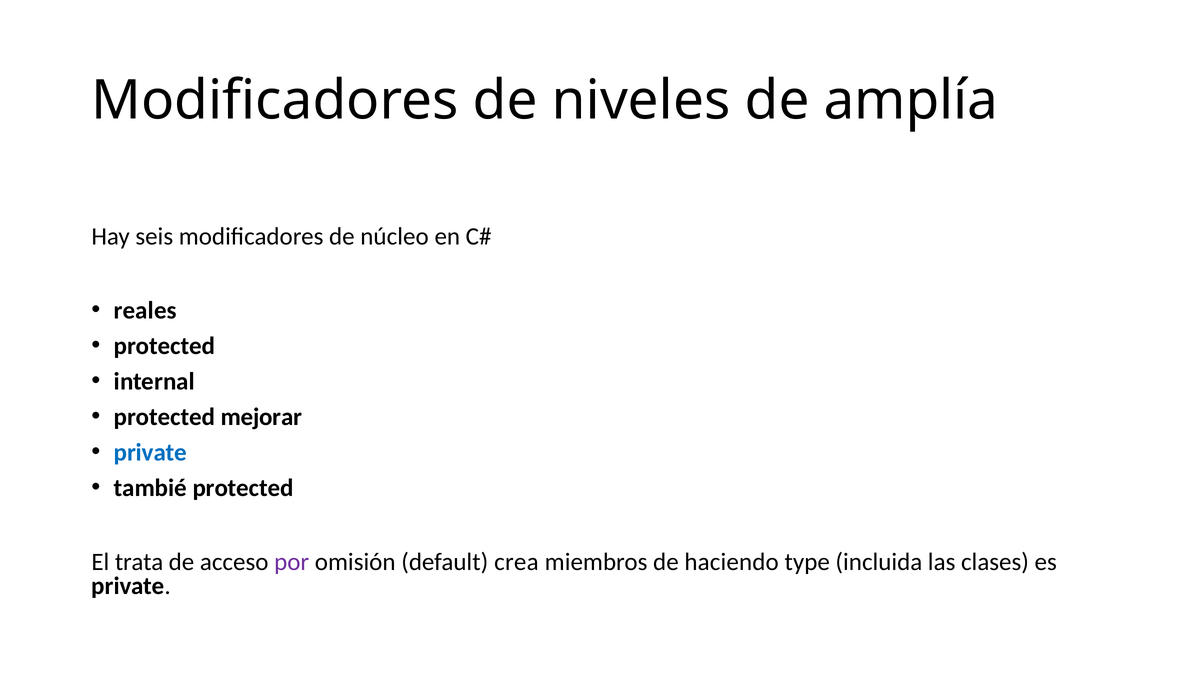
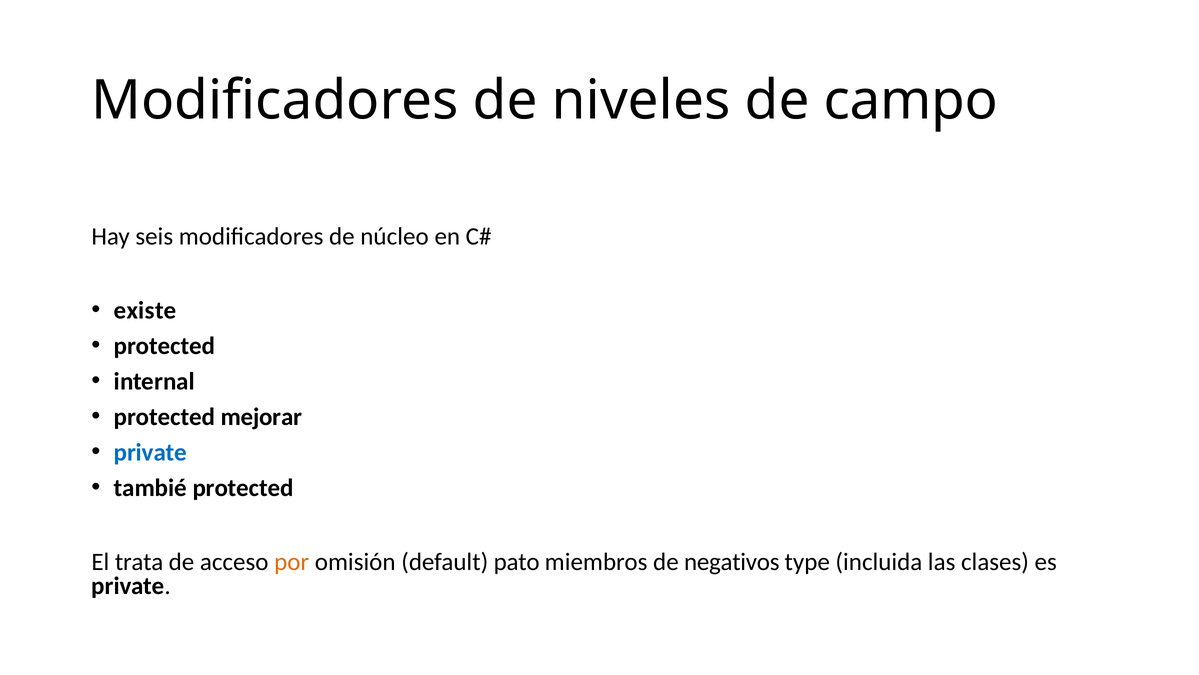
amplía: amplía -> campo
reales: reales -> existe
por colour: purple -> orange
crea: crea -> pato
haciendo: haciendo -> negativos
